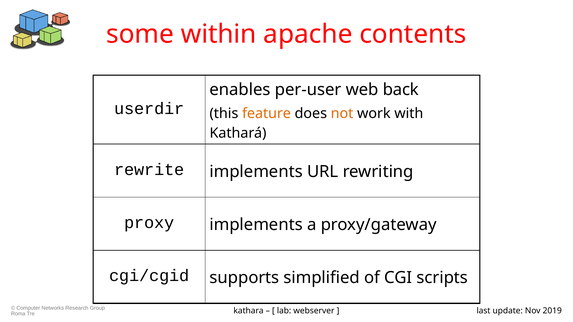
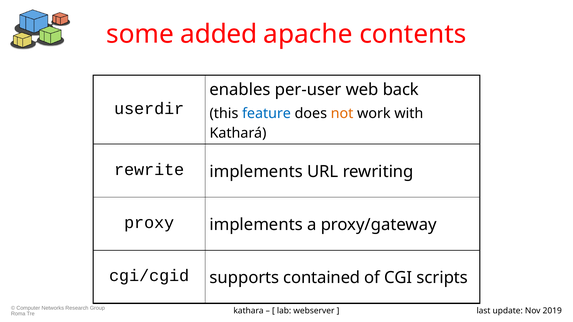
within: within -> added
feature colour: orange -> blue
simplified: simplified -> contained
